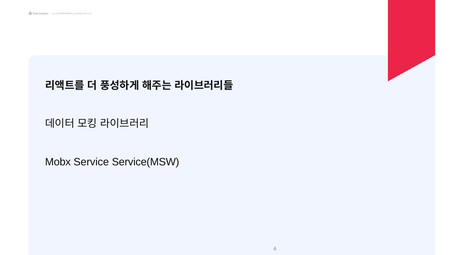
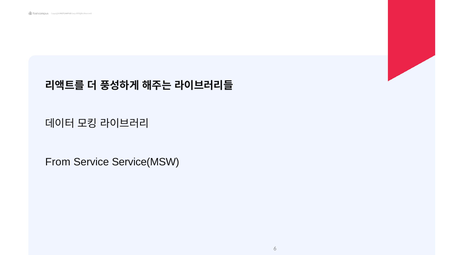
Mobx: Mobx -> From
